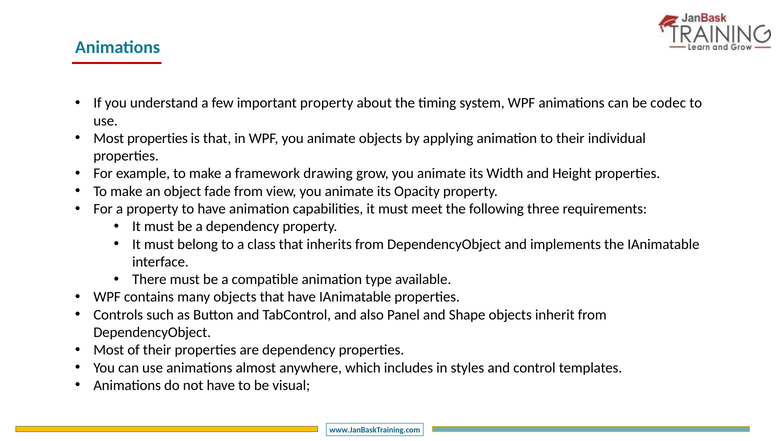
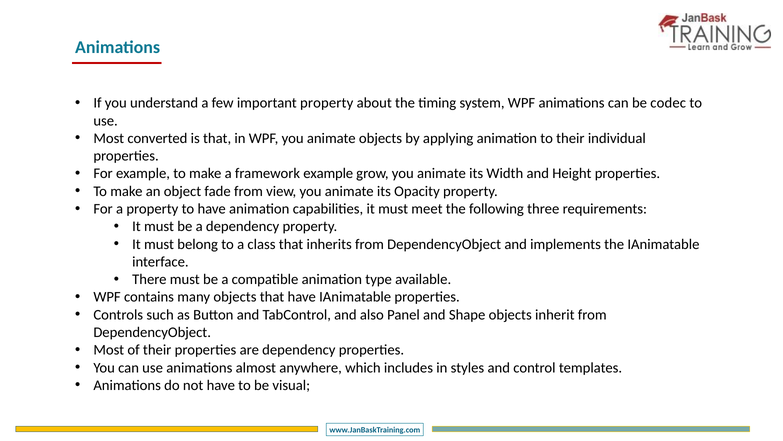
Most properties: properties -> converted
framework drawing: drawing -> example
